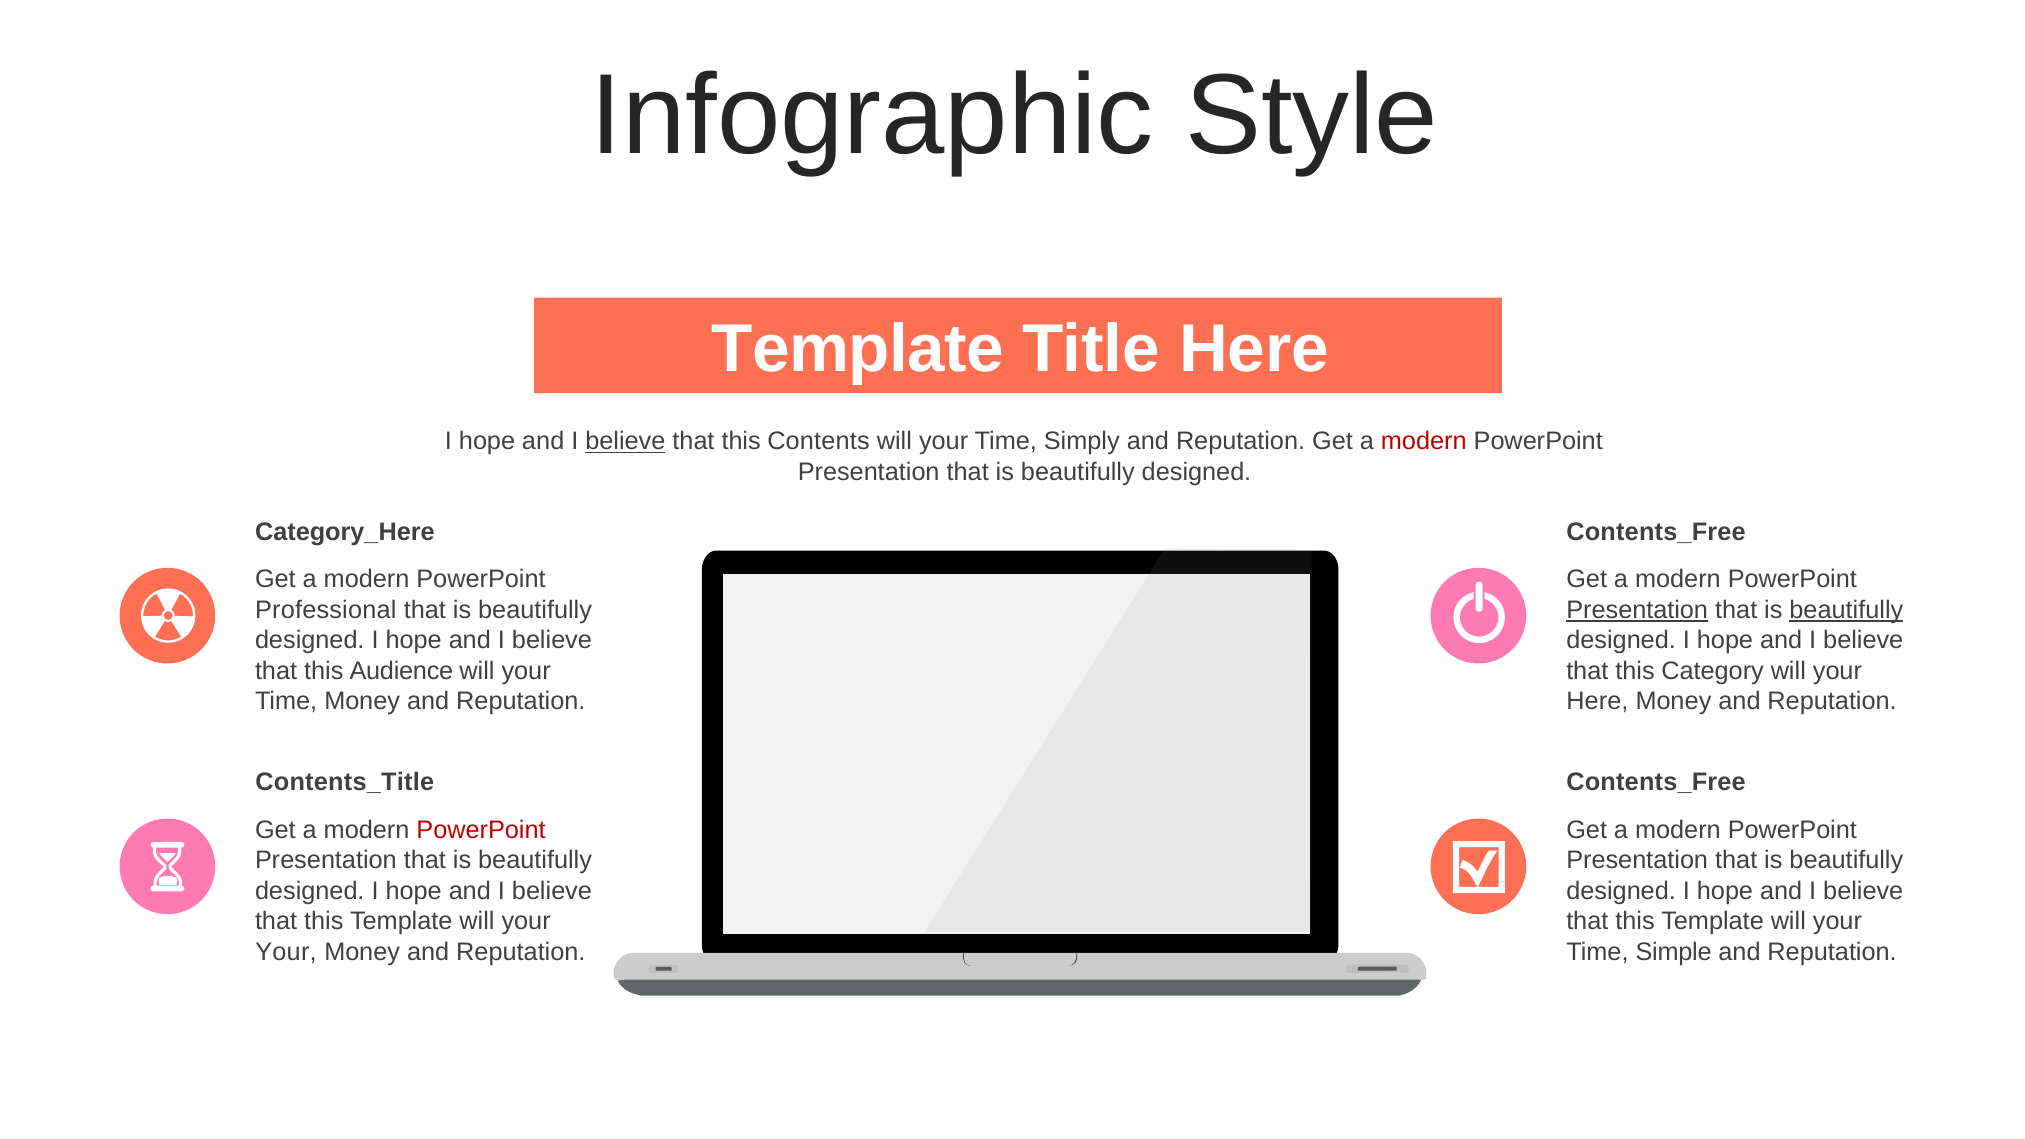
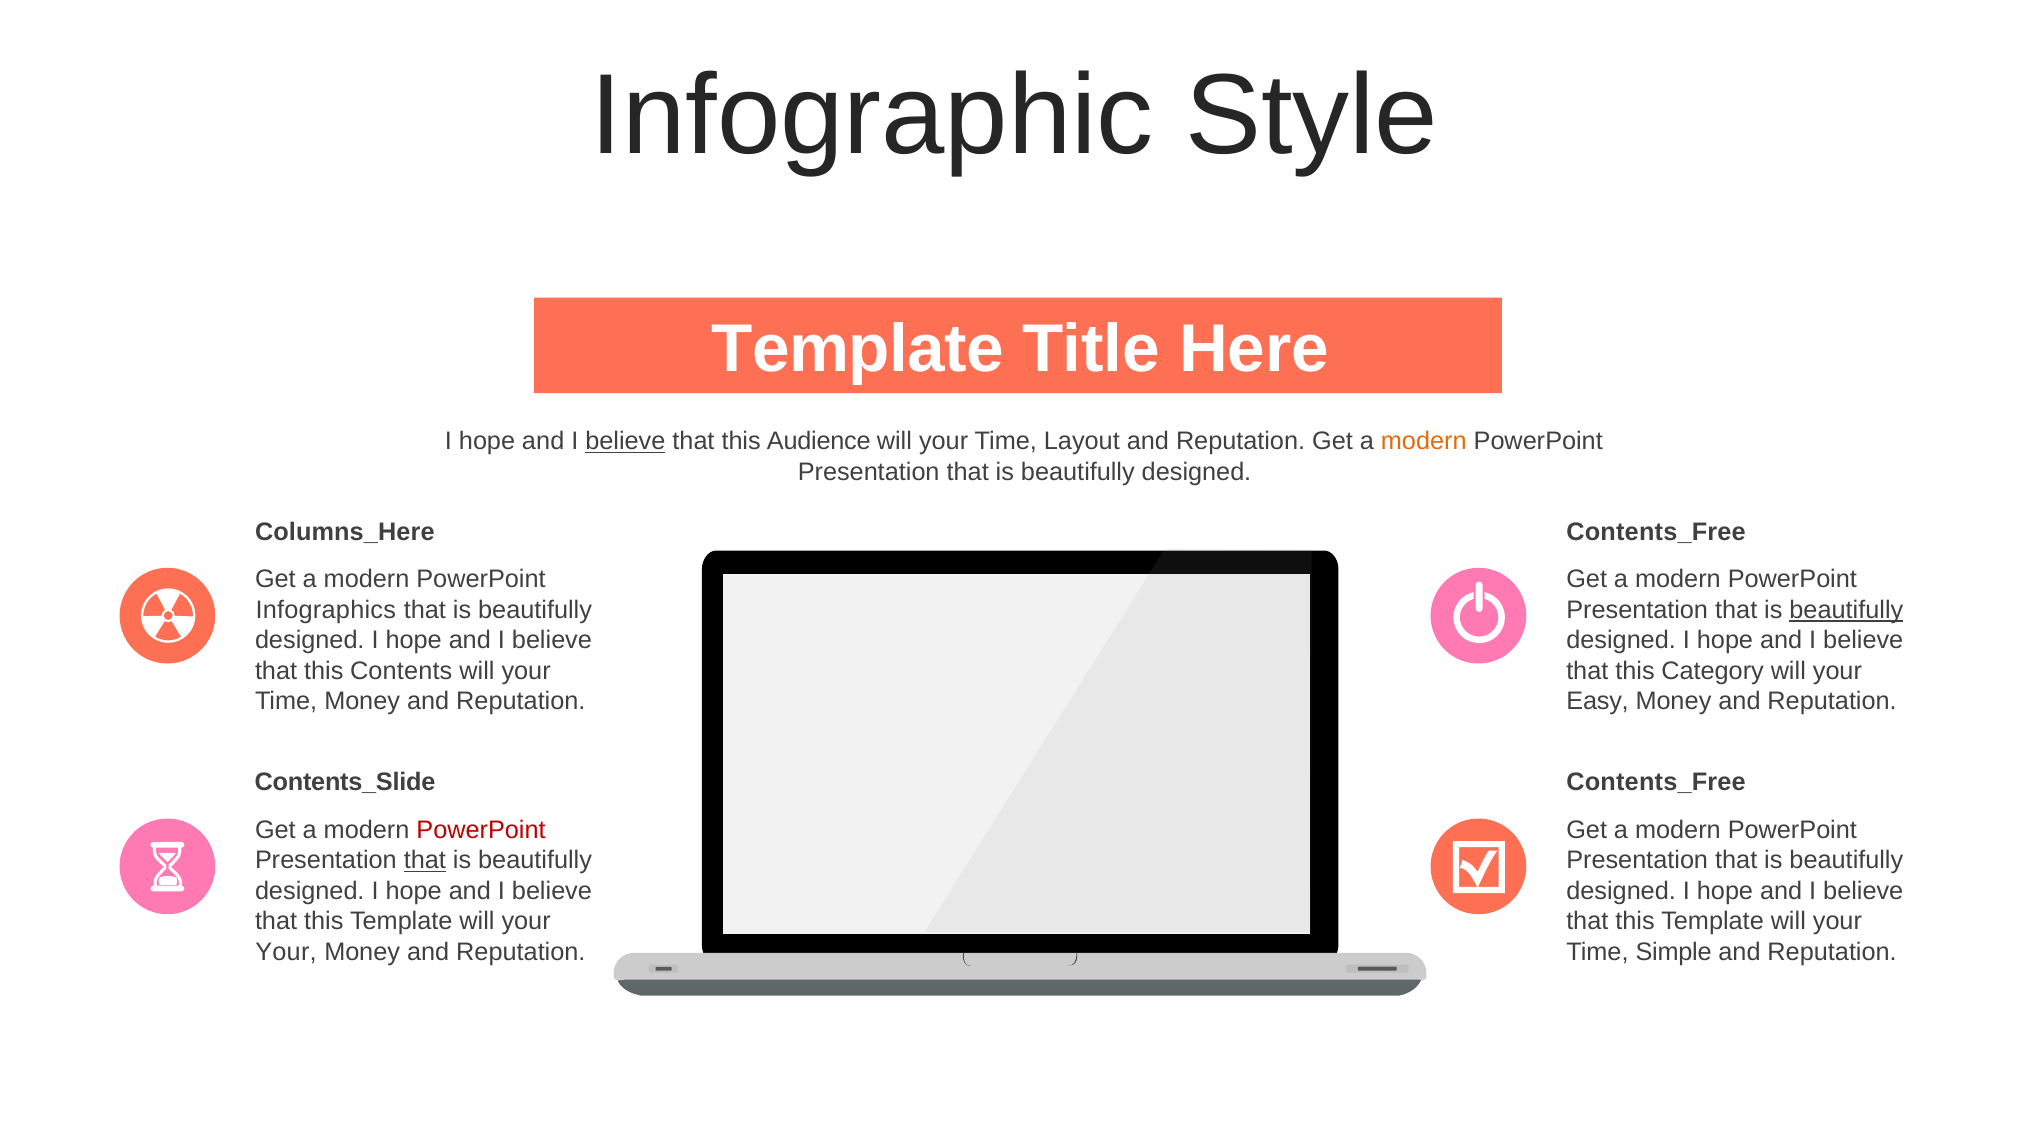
Contents: Contents -> Audience
Simply: Simply -> Layout
modern at (1424, 441) colour: red -> orange
Category_Here: Category_Here -> Columns_Here
Professional: Professional -> Infographics
Presentation at (1637, 610) underline: present -> none
Audience: Audience -> Contents
Here at (1597, 701): Here -> Easy
Contents_Title: Contents_Title -> Contents_Slide
that at (425, 861) underline: none -> present
